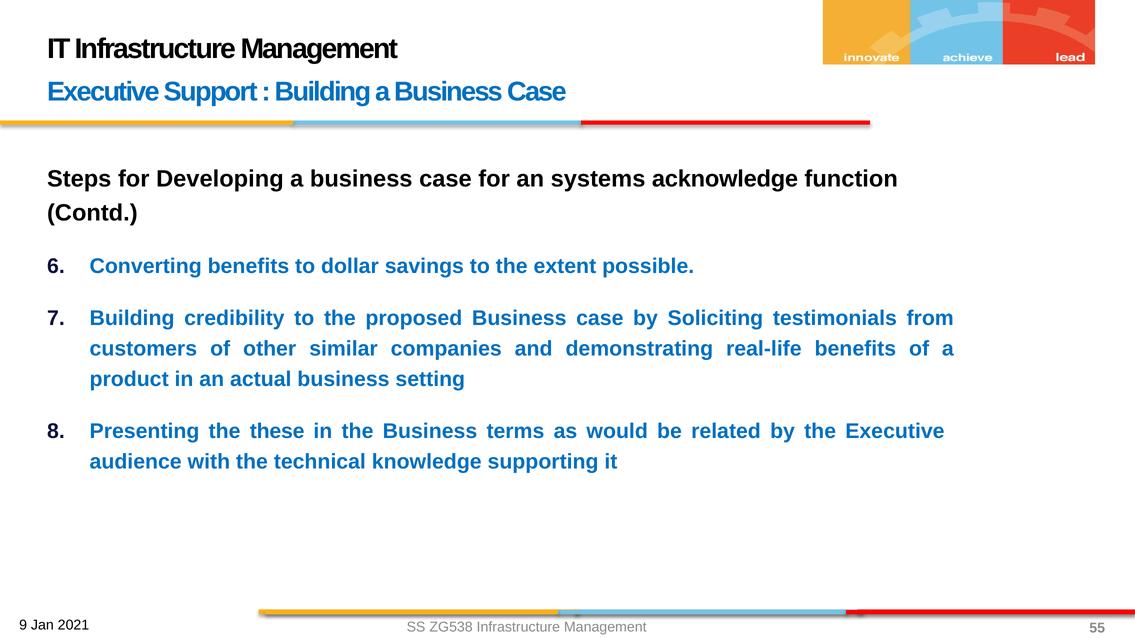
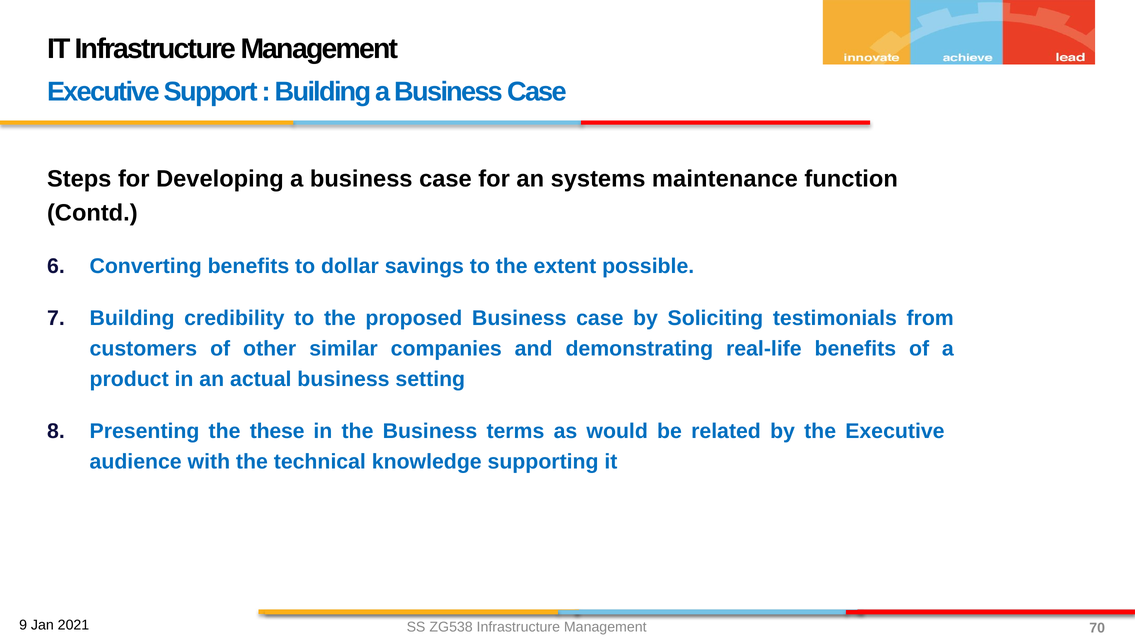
acknowledge: acknowledge -> maintenance
55: 55 -> 70
